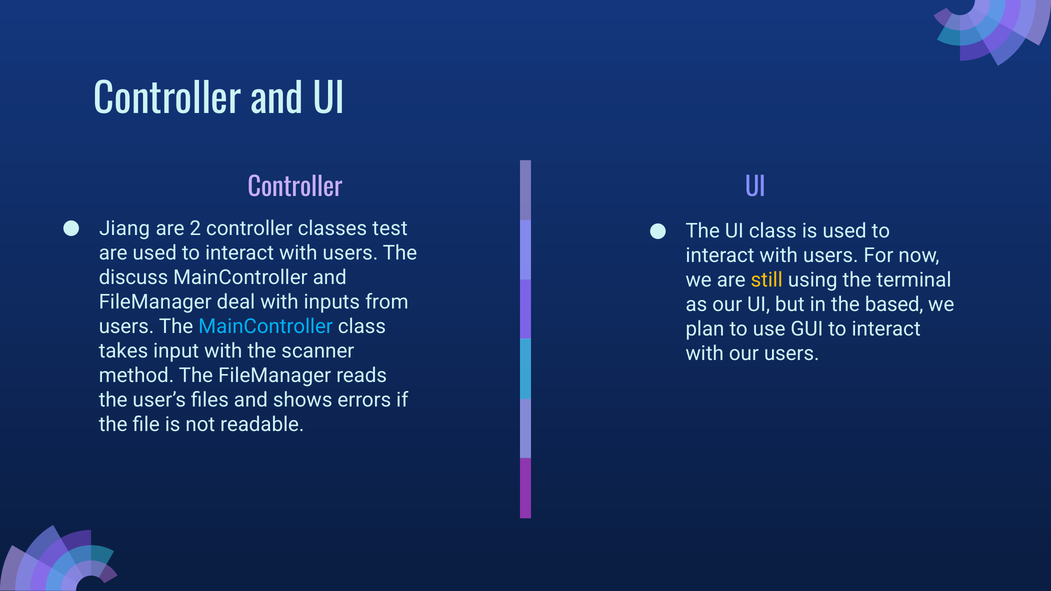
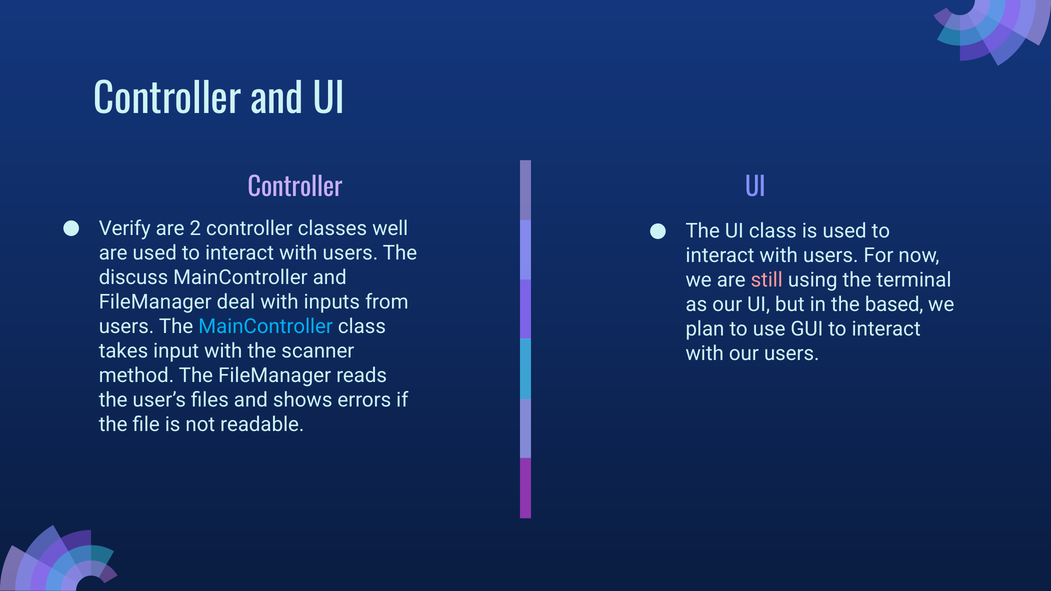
Jiang: Jiang -> Verify
test: test -> well
still colour: yellow -> pink
